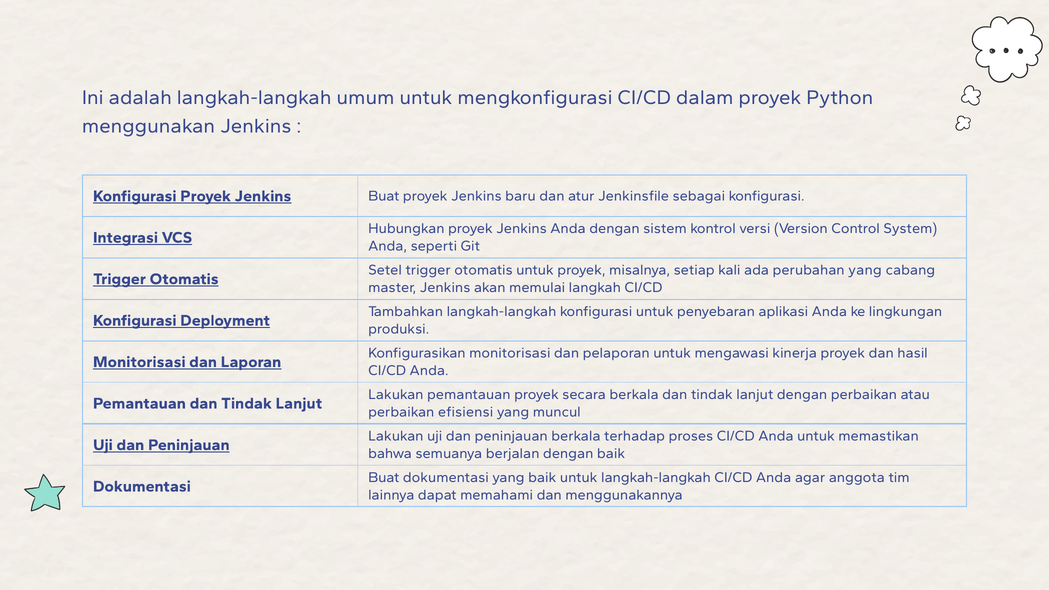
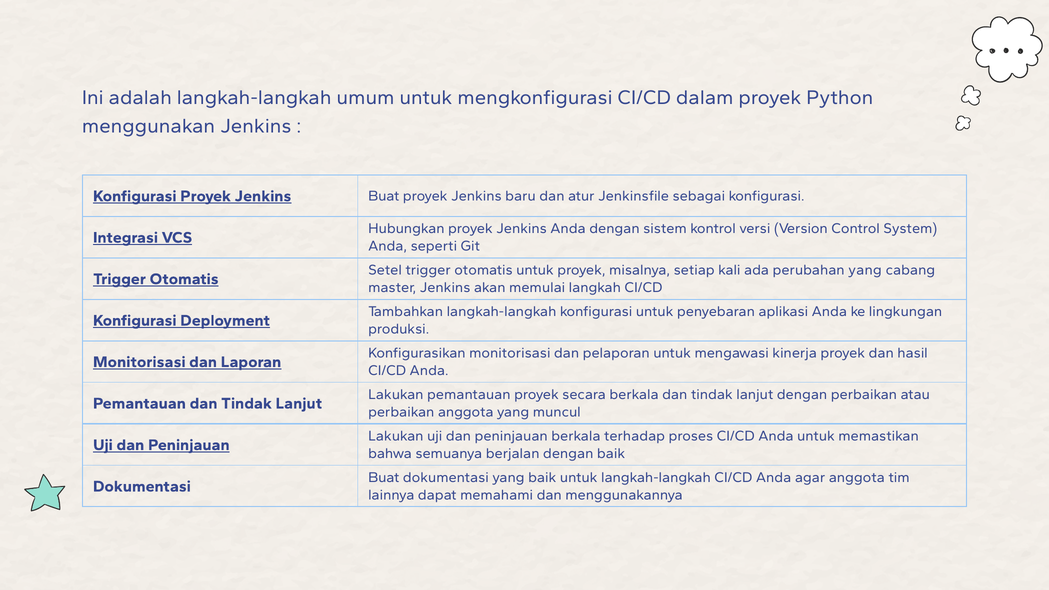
perbaikan efisiensi: efisiensi -> anggota
